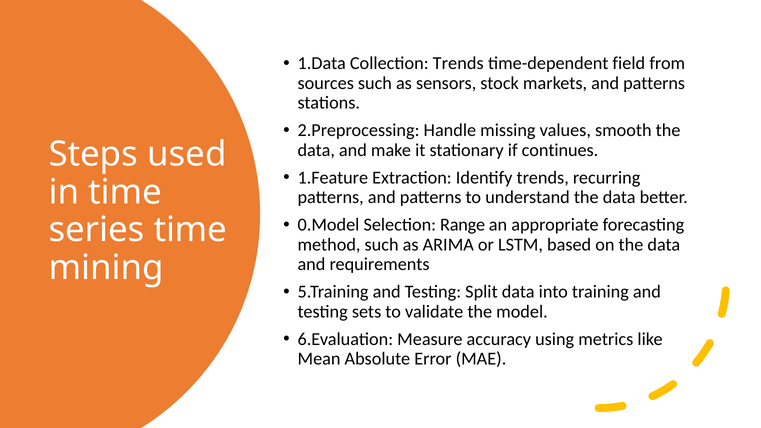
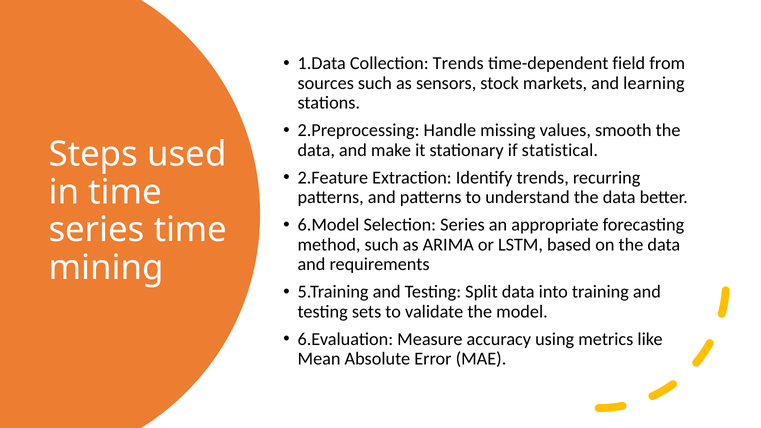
markets and patterns: patterns -> learning
continues: continues -> statistical
1.Feature: 1.Feature -> 2.Feature
0.Model: 0.Model -> 6.Model
Selection Range: Range -> Series
